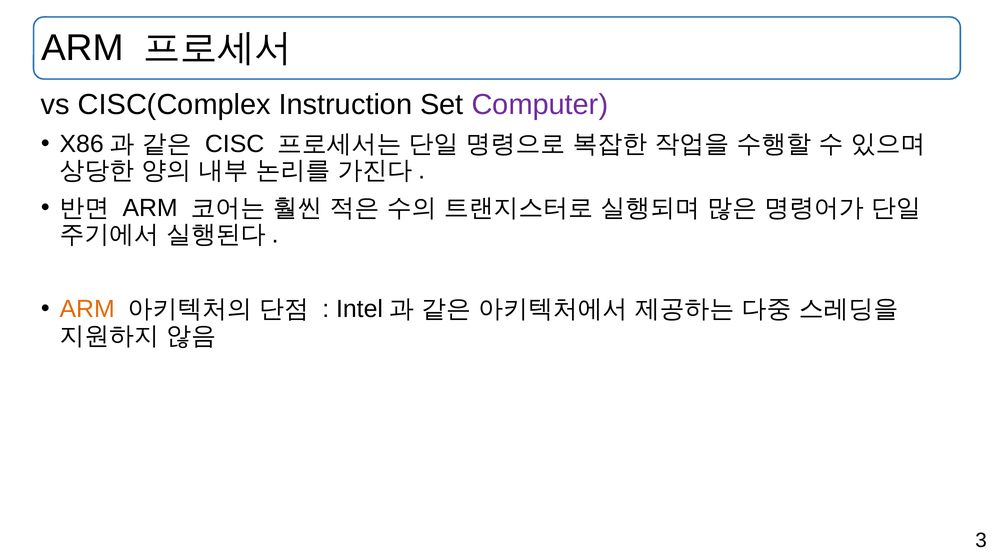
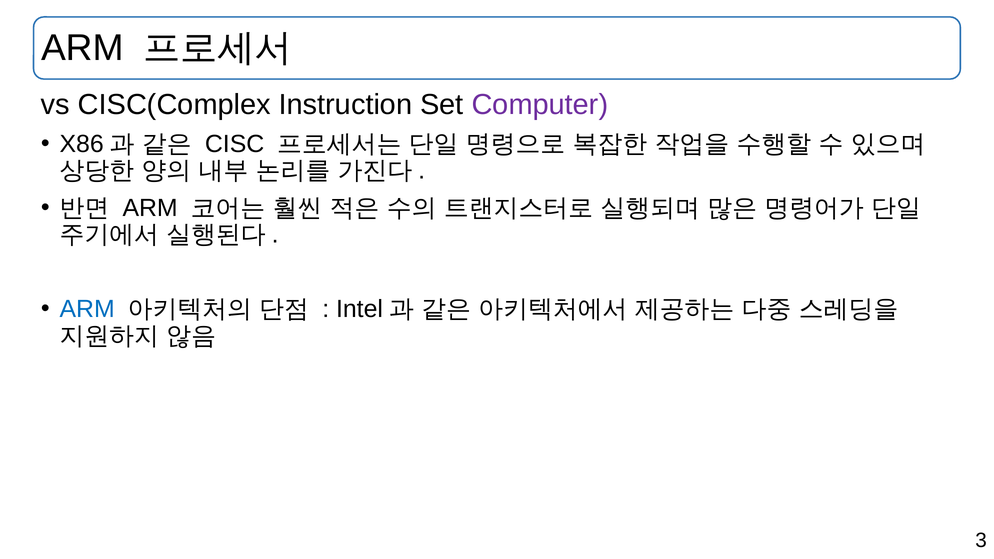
ARM at (87, 309) colour: orange -> blue
